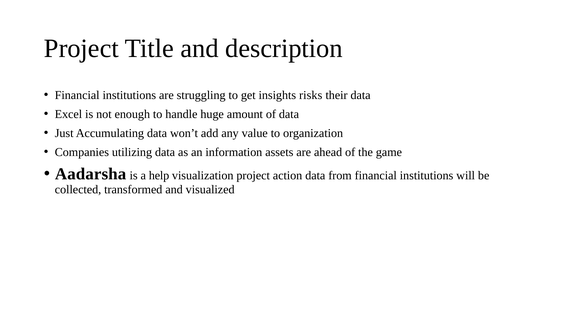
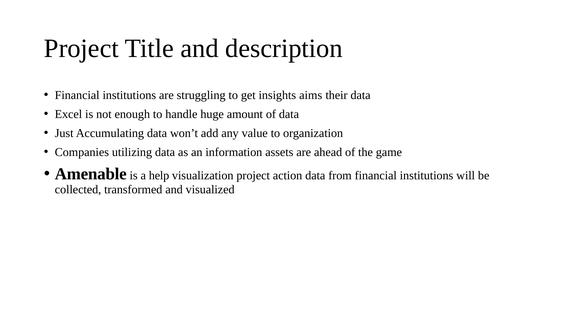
risks: risks -> aims
Aadarsha: Aadarsha -> Amenable
